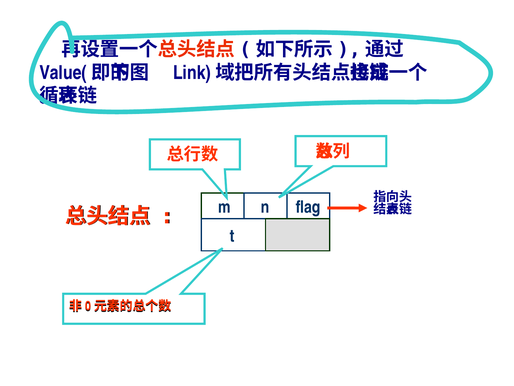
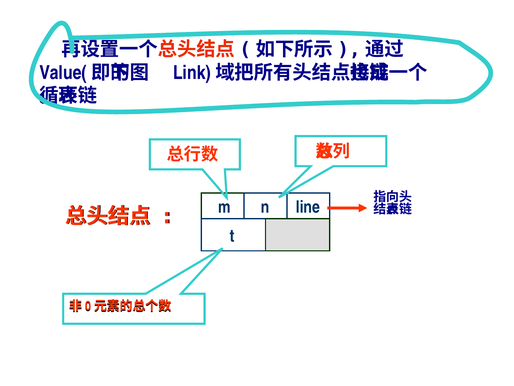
flag: flag -> line
